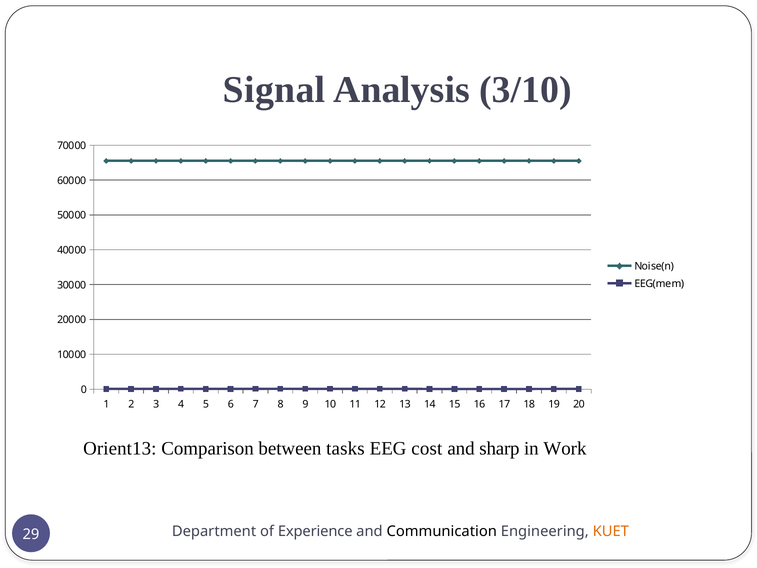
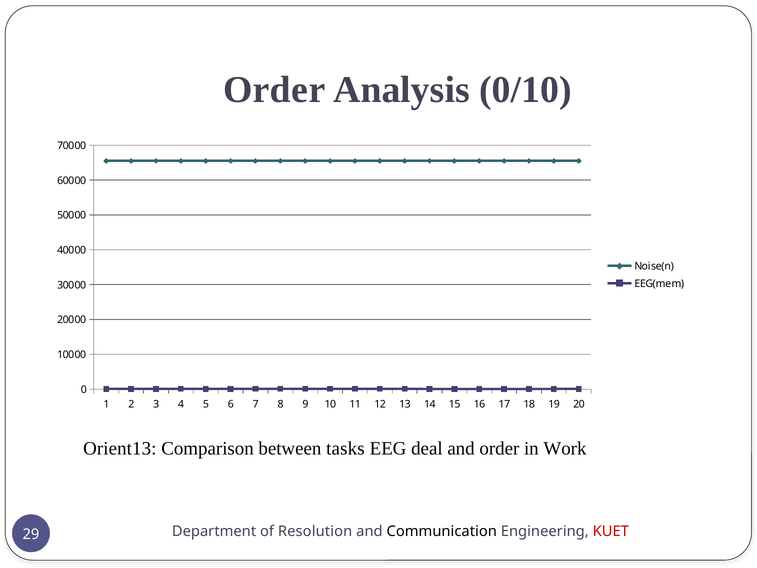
Signal at (274, 90): Signal -> Order
3/10: 3/10 -> 0/10
cost: cost -> deal
and sharp: sharp -> order
Experience: Experience -> Resolution
KUET colour: orange -> red
